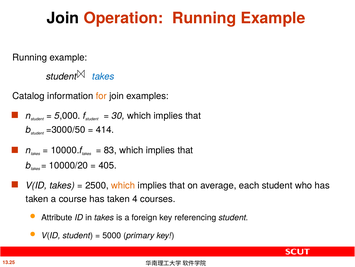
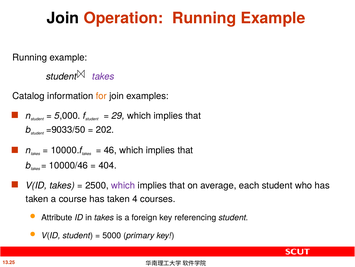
takes at (103, 76) colour: blue -> purple
30: 30 -> 29
=3000/50: =3000/50 -> =9033/50
414: 414 -> 202
83: 83 -> 46
10000/20: 10000/20 -> 10000/46
405: 405 -> 404
which at (123, 185) colour: orange -> purple
